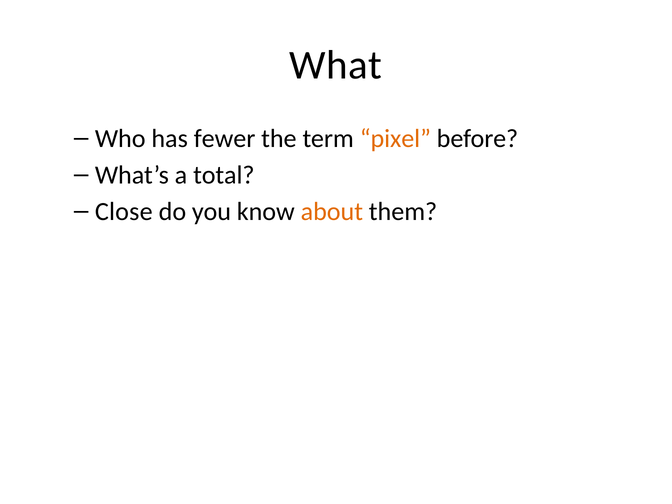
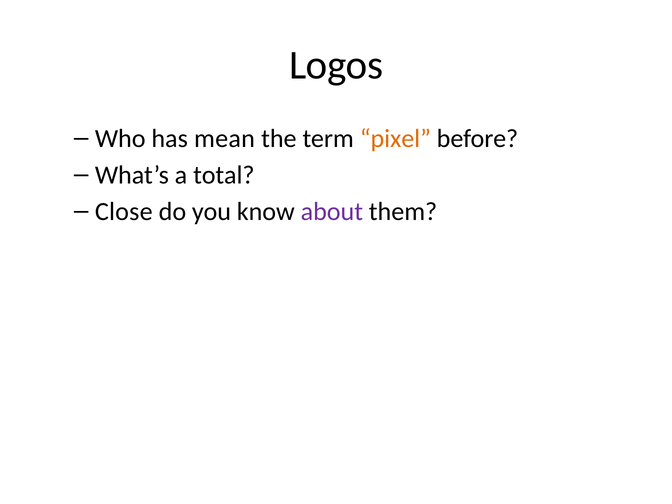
What: What -> Logos
fewer: fewer -> mean
about colour: orange -> purple
